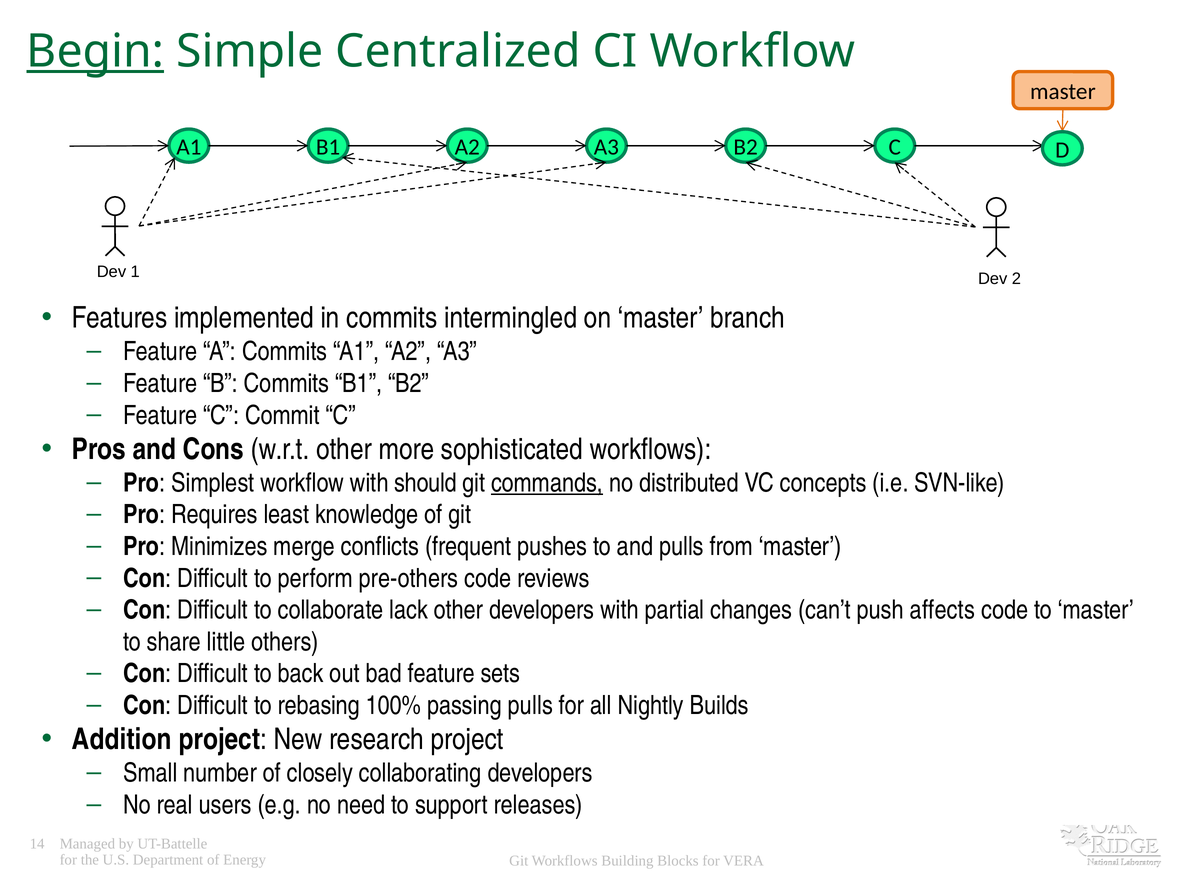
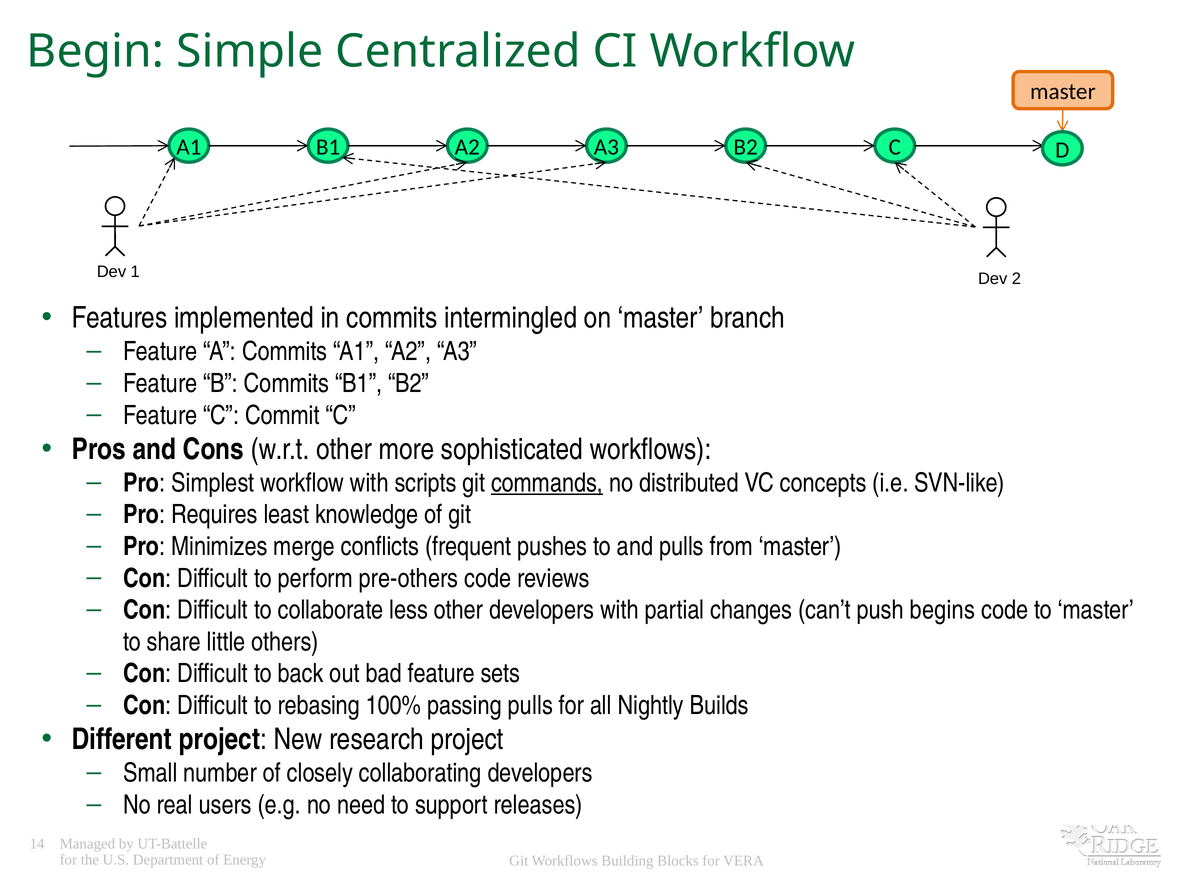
Begin underline: present -> none
should: should -> scripts
lack: lack -> less
affects: affects -> begins
Addition: Addition -> Different
